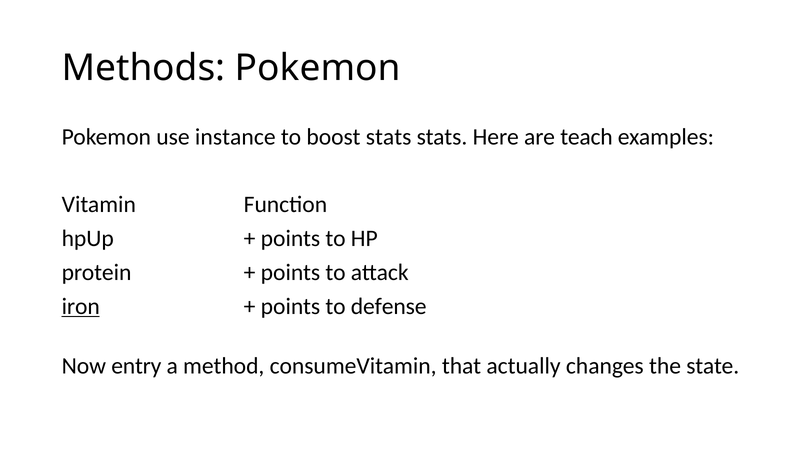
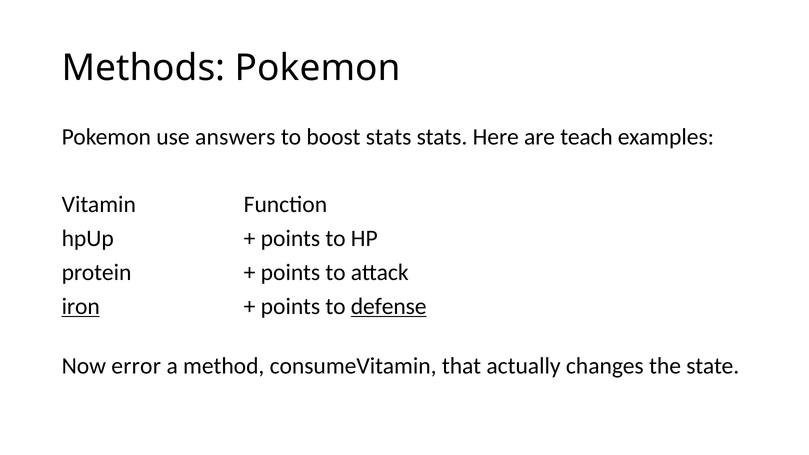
instance: instance -> answers
defense underline: none -> present
entry: entry -> error
